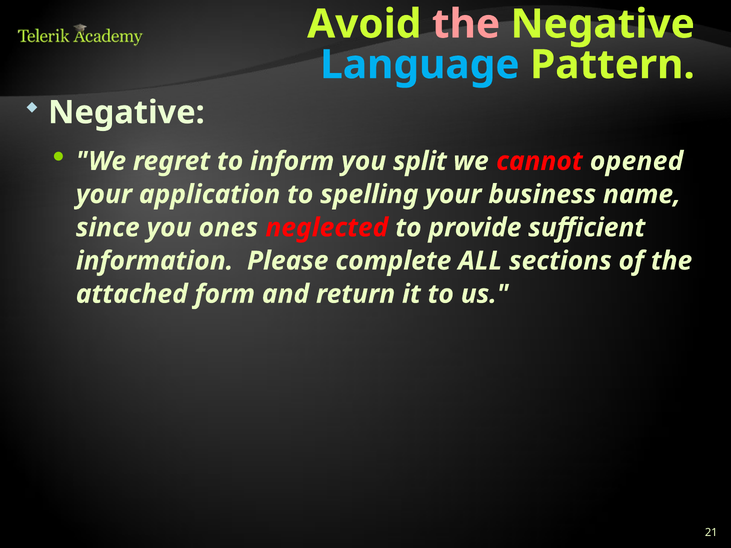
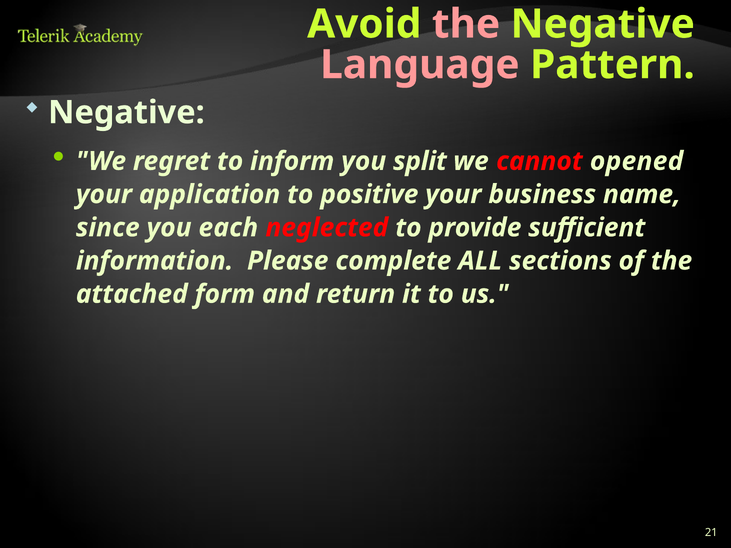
Language colour: light blue -> pink
spelling: spelling -> positive
ones: ones -> each
